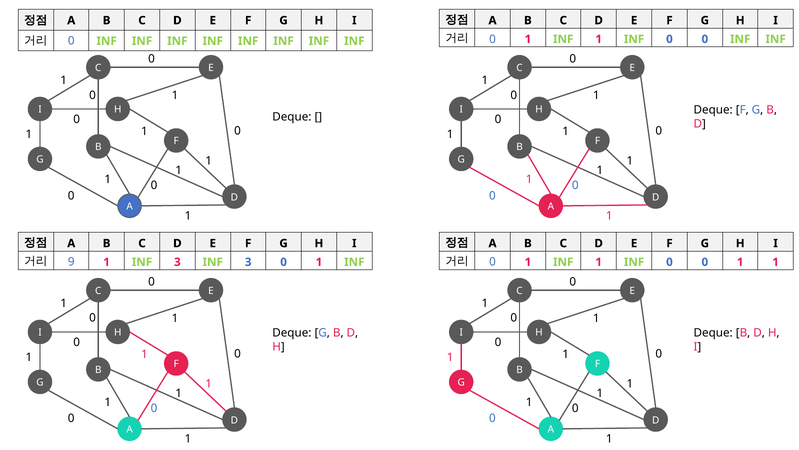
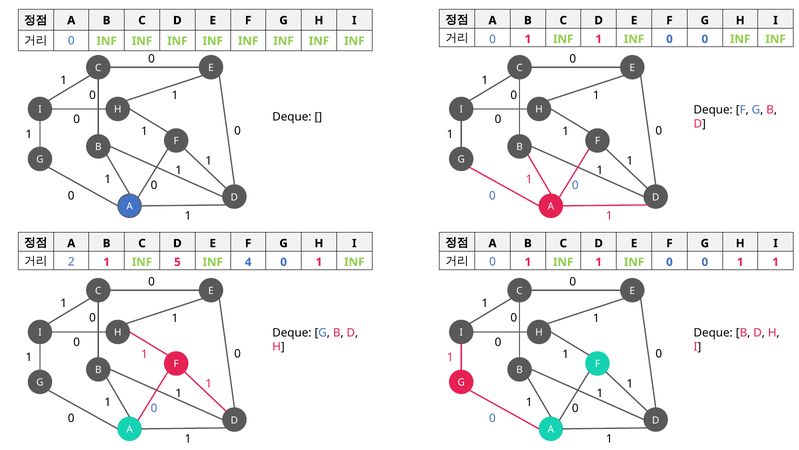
9: 9 -> 2
1 INF 3: 3 -> 5
3 at (248, 262): 3 -> 4
